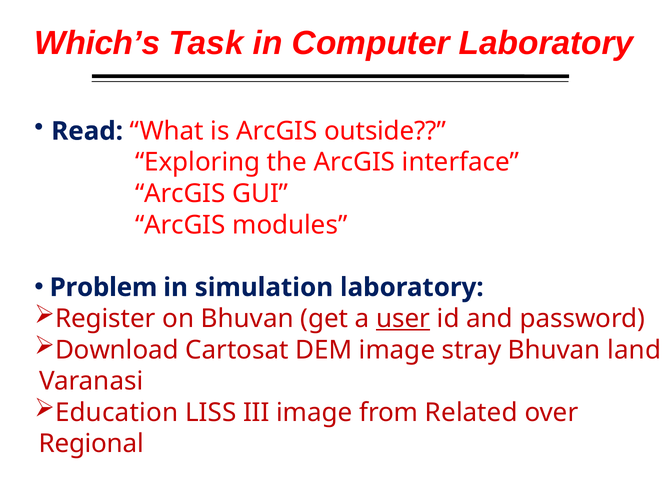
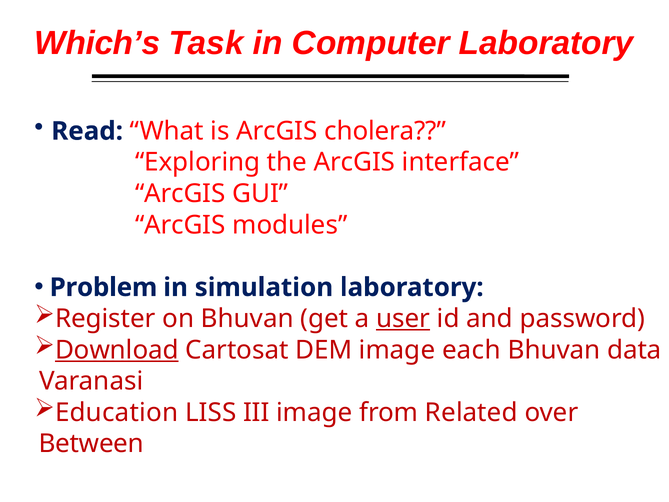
outside: outside -> cholera
Download underline: none -> present
stray: stray -> each
land: land -> data
Regional: Regional -> Between
